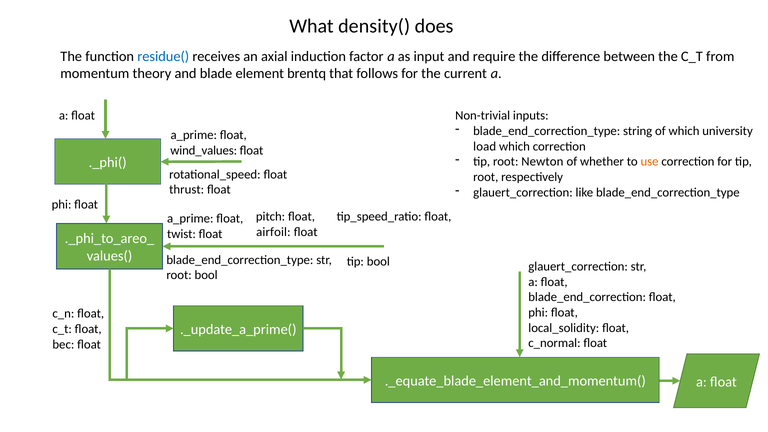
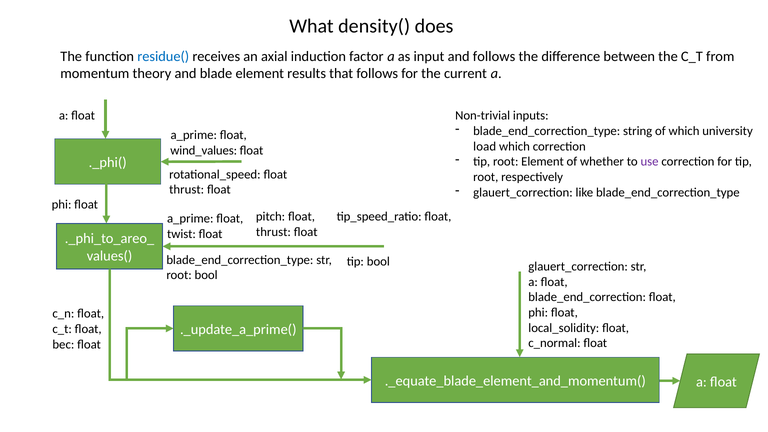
and require: require -> follows
brentq: brentq -> results
root Newton: Newton -> Element
use colour: orange -> purple
airfoil at (273, 232): airfoil -> thrust
